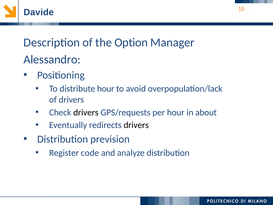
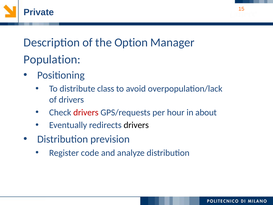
Davide: Davide -> Private
Alessandro: Alessandro -> Population
distribute hour: hour -> class
drivers at (86, 112) colour: black -> red
